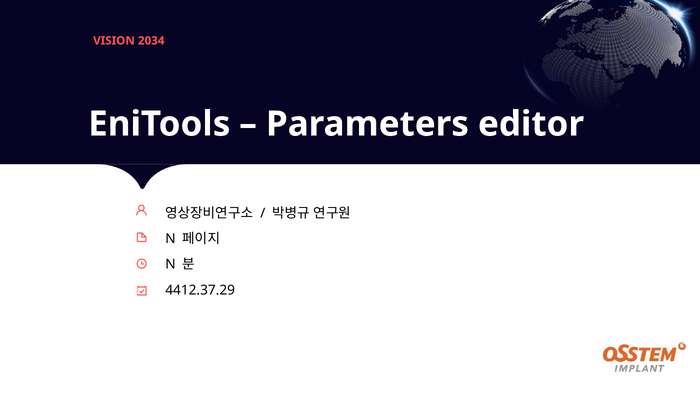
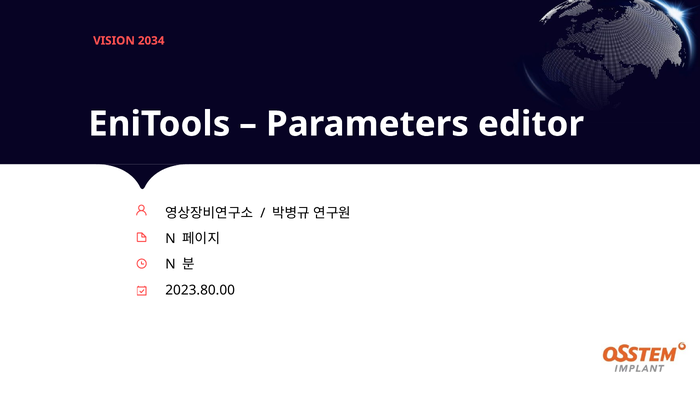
4412.37.29: 4412.37.29 -> 2023.80.00
